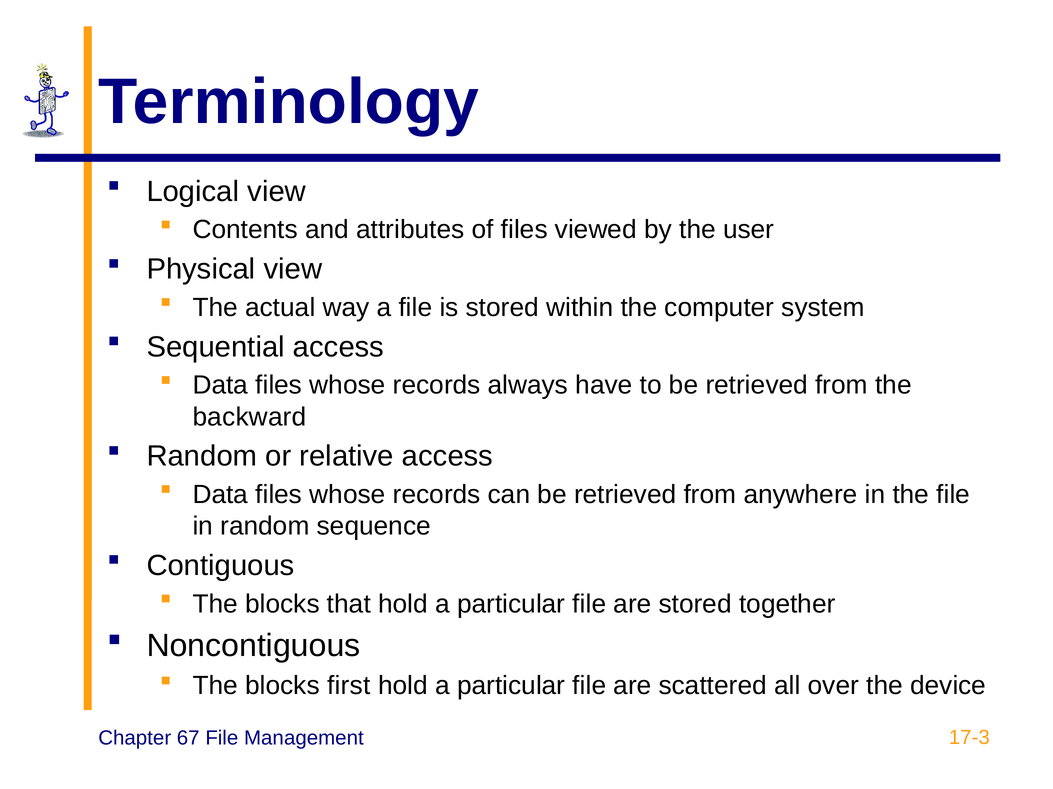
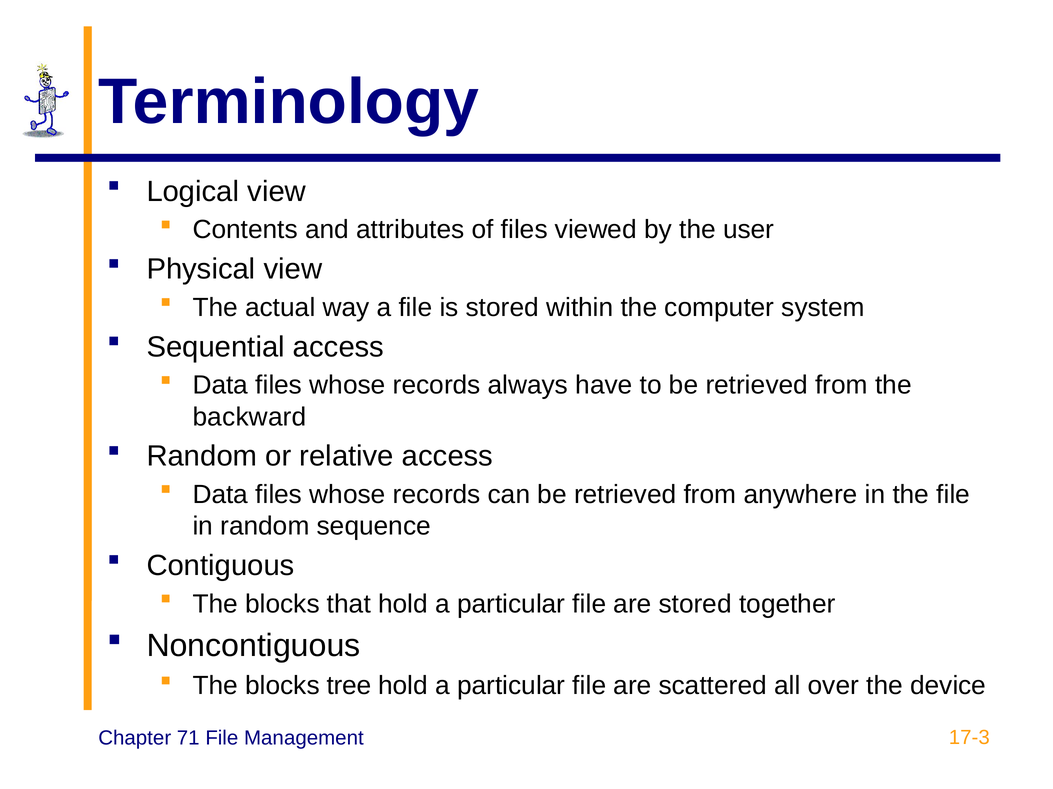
first: first -> tree
67: 67 -> 71
